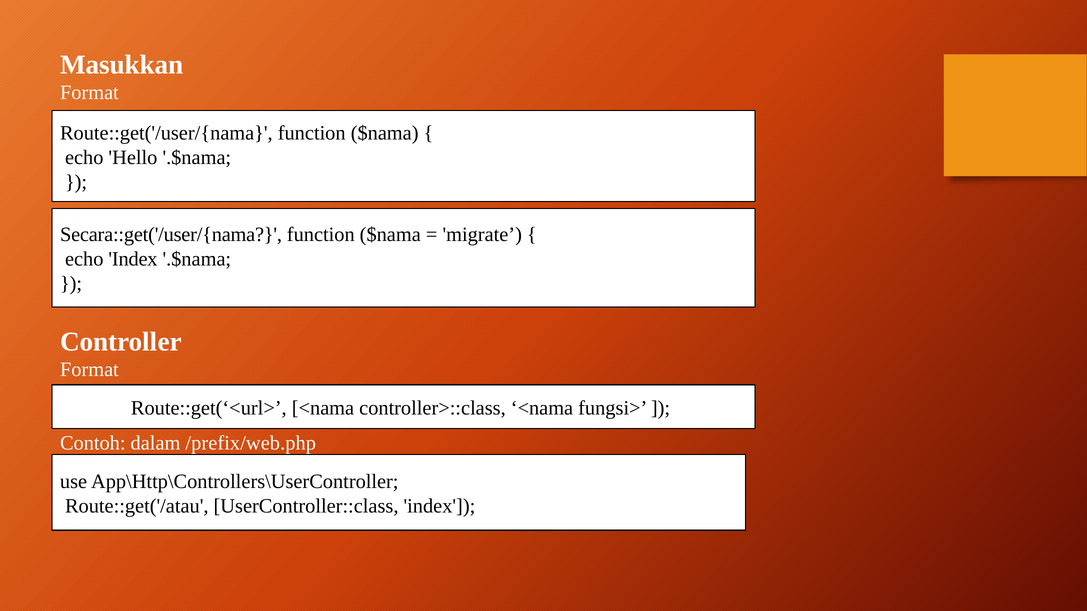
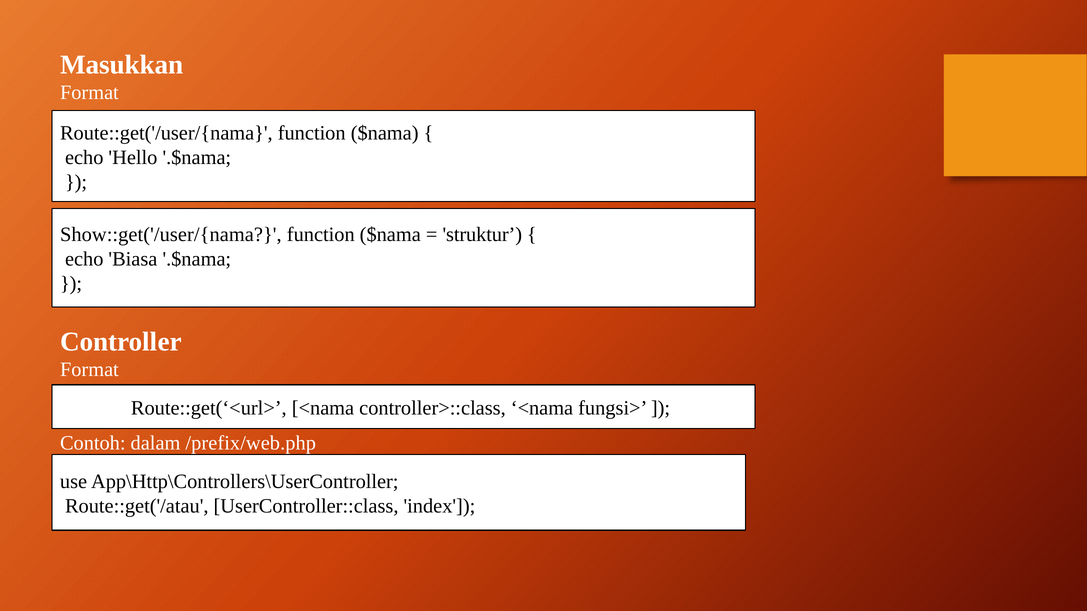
Secara::get('/user/{nama: Secara::get('/user/{nama -> Show::get('/user/{nama
migrate: migrate -> struktur
echo Index: Index -> Biasa
